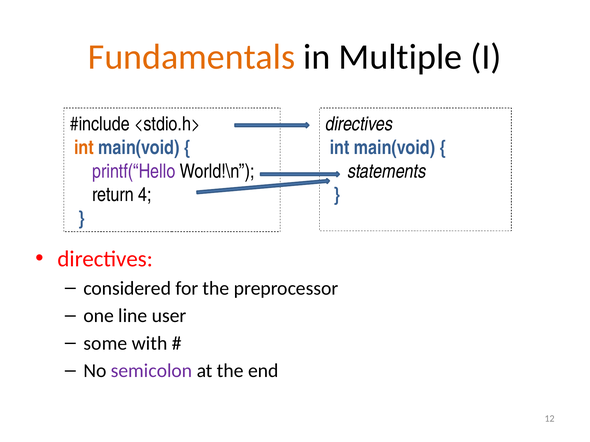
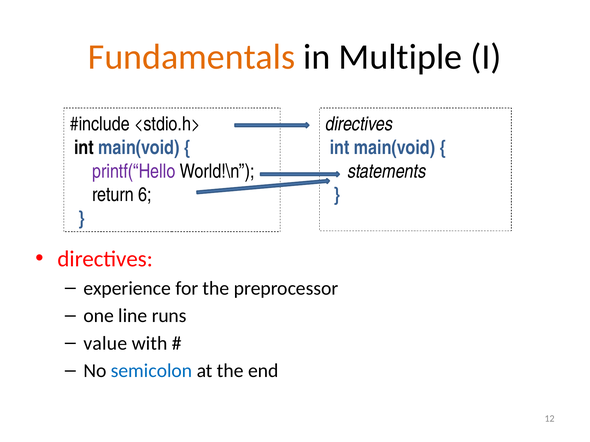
int at (84, 148) colour: orange -> black
4: 4 -> 6
considered: considered -> experience
user: user -> runs
some: some -> value
semicolon colour: purple -> blue
